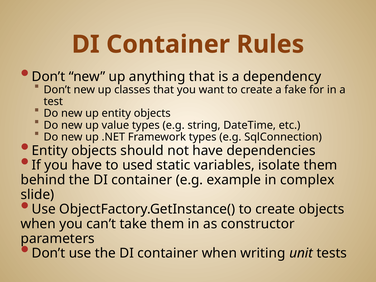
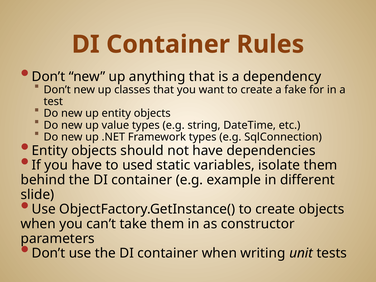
complex: complex -> different
